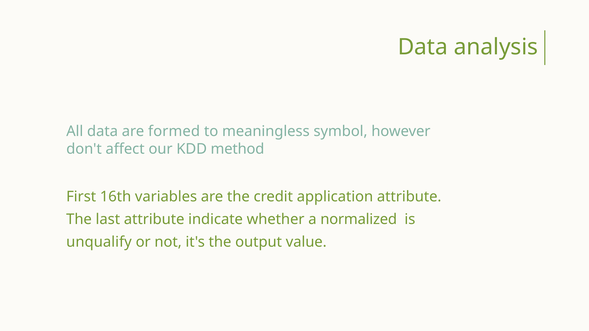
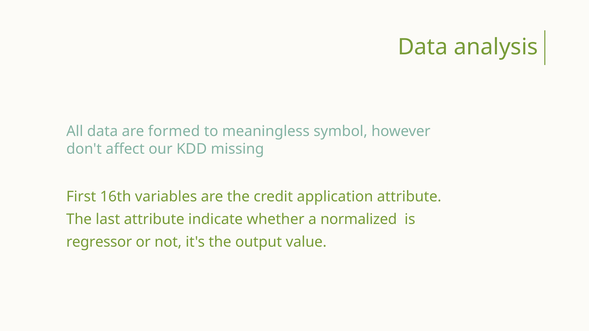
method: method -> missing
unqualify: unqualify -> regressor
